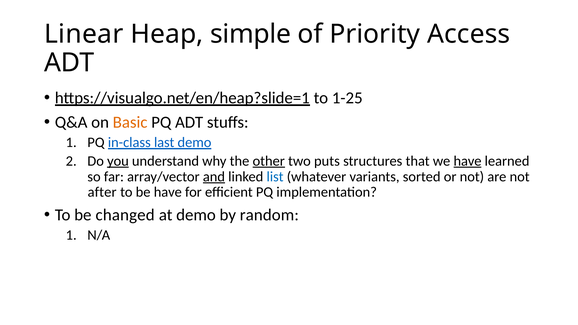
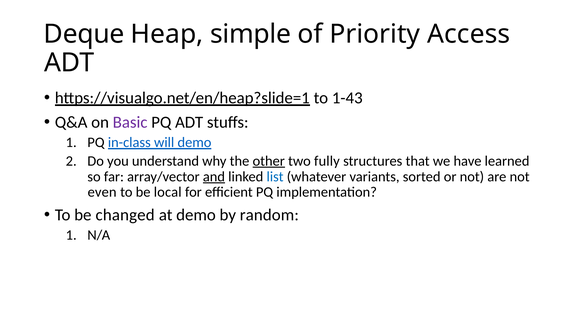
Linear: Linear -> Deque
1-25: 1-25 -> 1-43
Basic colour: orange -> purple
last: last -> will
you underline: present -> none
puts: puts -> fully
have at (468, 161) underline: present -> none
after: after -> even
be have: have -> local
